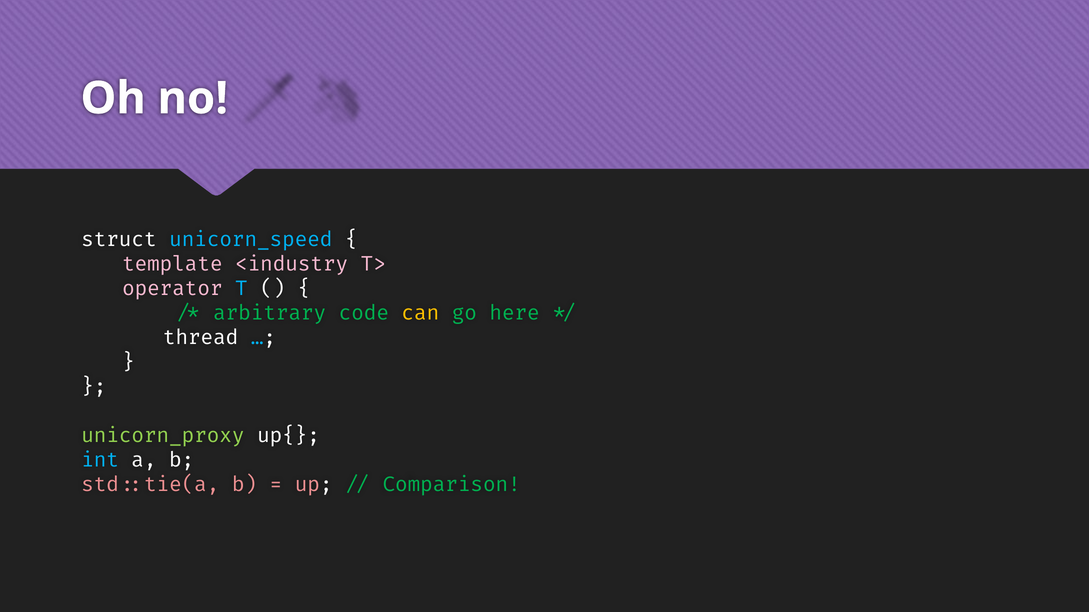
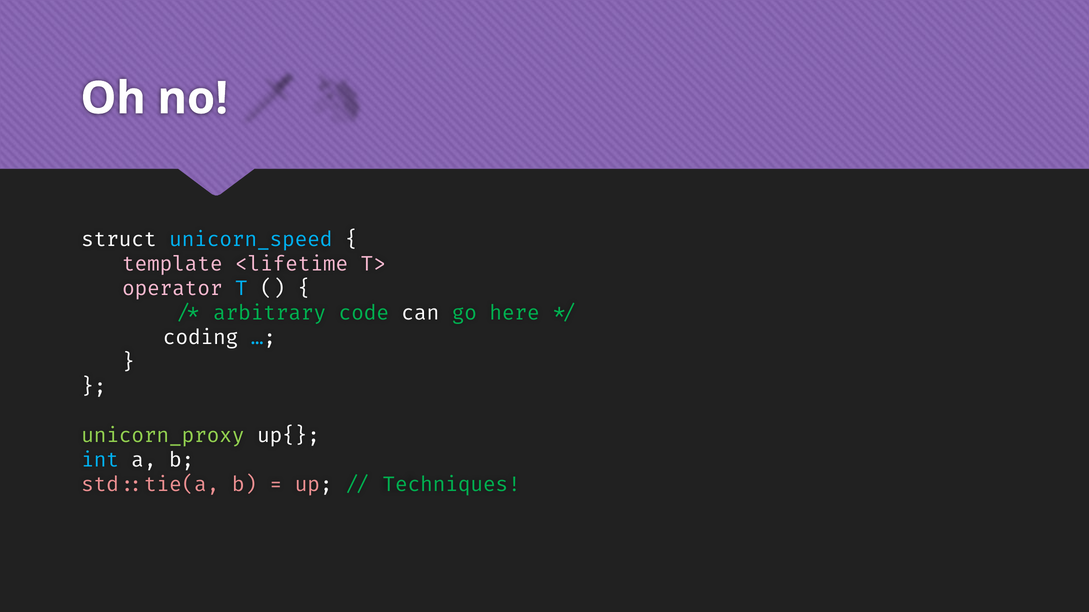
<industry: <industry -> <lifetime
can colour: yellow -> white
thread: thread -> coding
Comparison: Comparison -> Techniques
